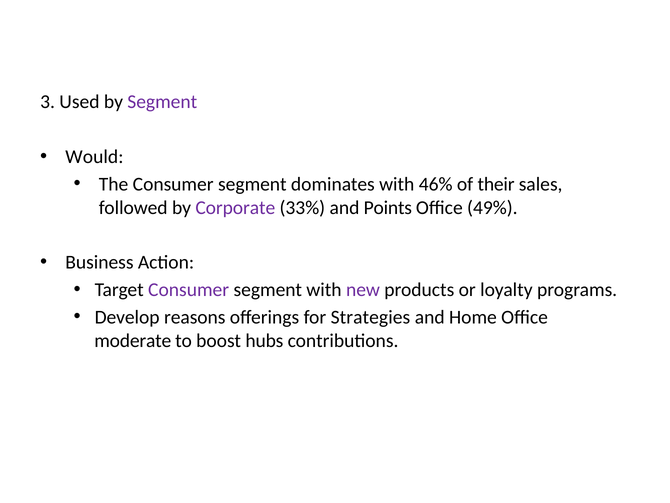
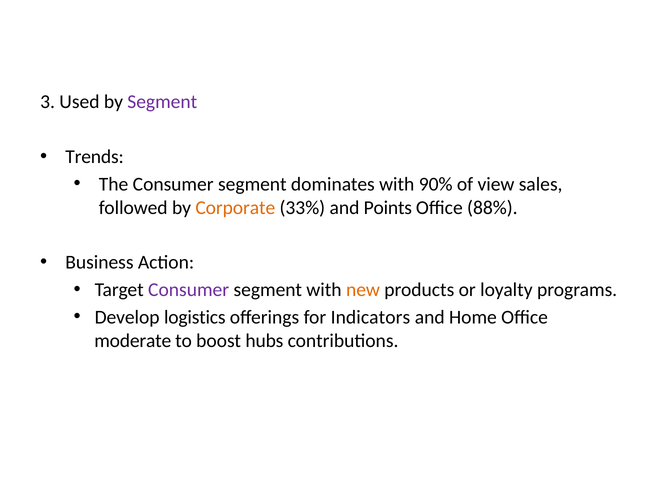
Would: Would -> Trends
46%: 46% -> 90%
their: their -> view
Corporate colour: purple -> orange
49%: 49% -> 88%
new colour: purple -> orange
reasons: reasons -> logistics
Strategies: Strategies -> Indicators
